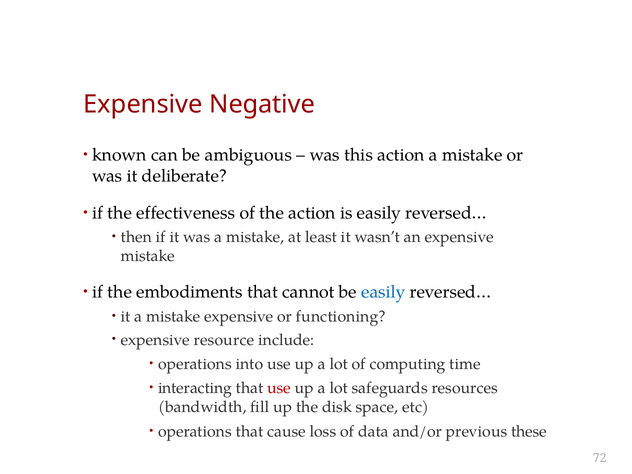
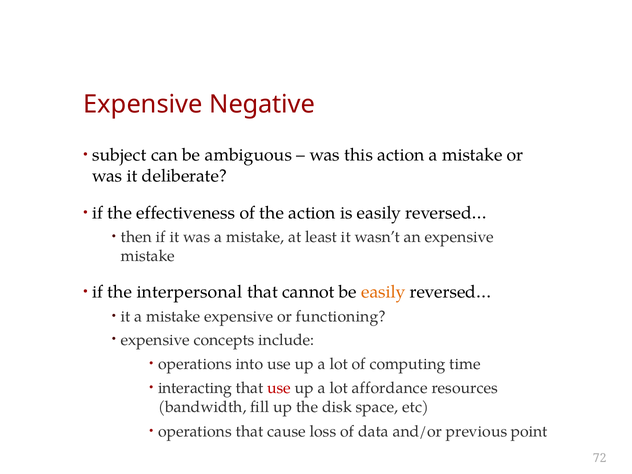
known: known -> subject
embodiments: embodiments -> interpersonal
easily at (383, 292) colour: blue -> orange
resource: resource -> concepts
safeguards: safeguards -> affordance
these: these -> point
